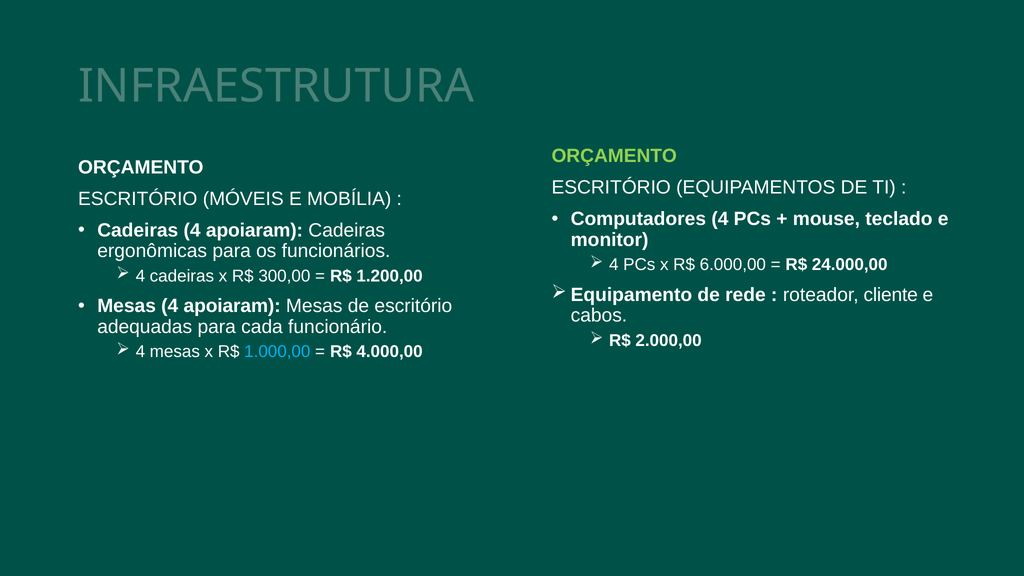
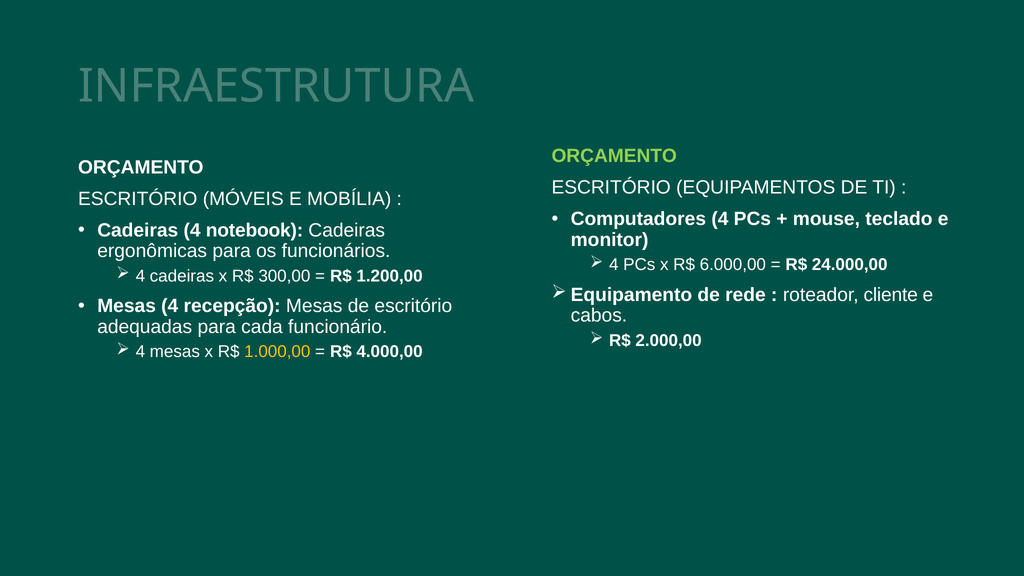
Cadeiras 4 apoiaram: apoiaram -> notebook
Mesas 4 apoiaram: apoiaram -> recepção
1.000,00 colour: light blue -> yellow
